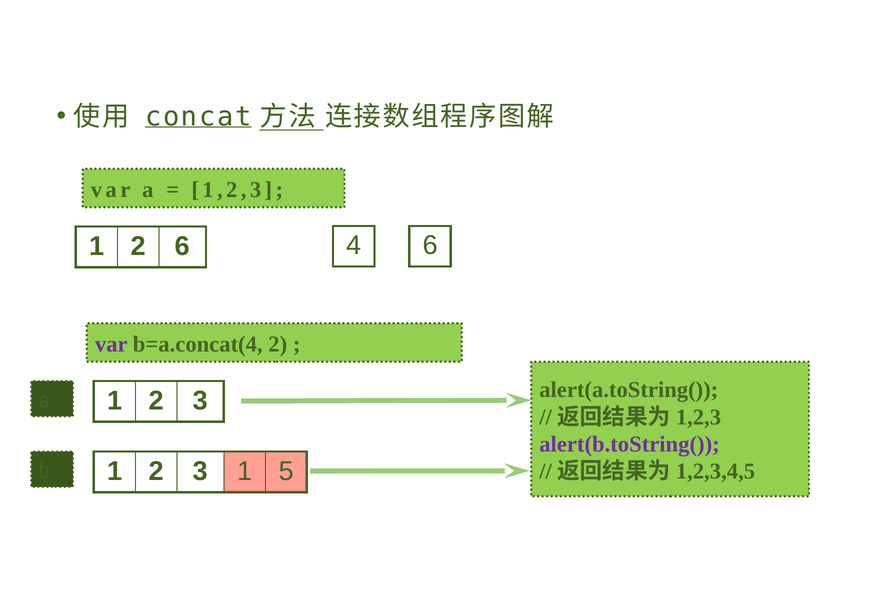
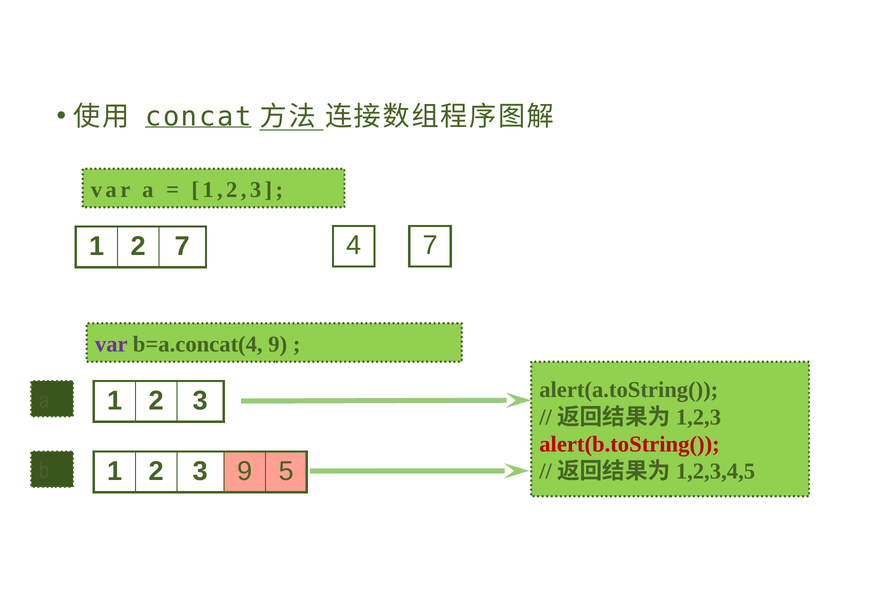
2 6: 6 -> 7
4 6: 6 -> 7
b=a.concat(4 2: 2 -> 9
alert(b.toString( colour: purple -> red
3 1: 1 -> 9
